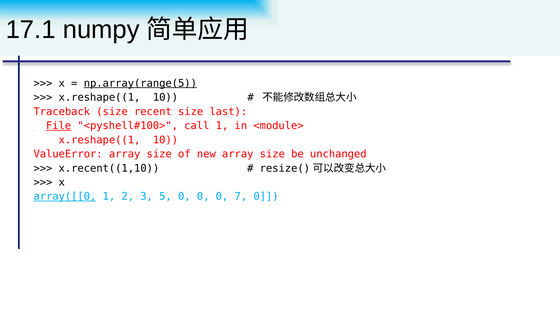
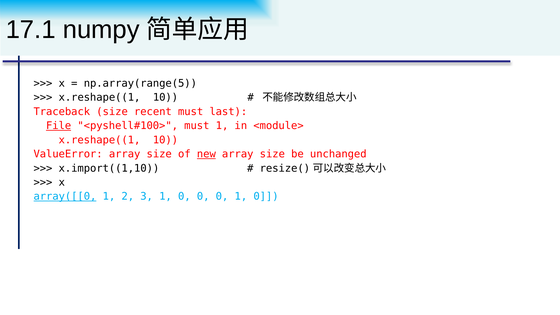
np.array(range(5 underline: present -> none
recent size: size -> must
call at (197, 126): call -> must
new underline: none -> present
x.recent((1,10: x.recent((1,10 -> x.import((1,10
3 5: 5 -> 1
0 7: 7 -> 1
